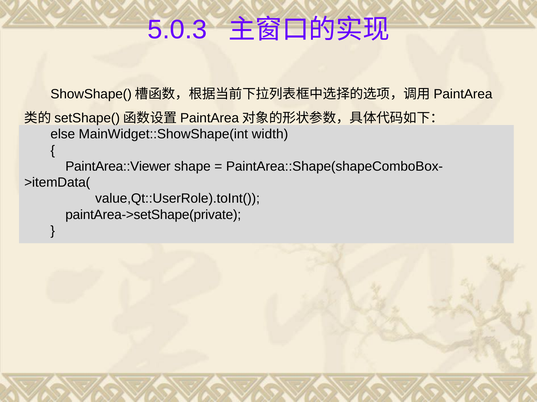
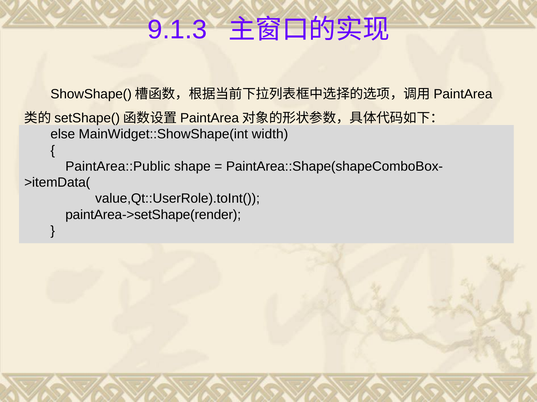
5.0.3: 5.0.3 -> 9.1.3
PaintArea::Viewer: PaintArea::Viewer -> PaintArea::Public
paintArea->setShape(private: paintArea->setShape(private -> paintArea->setShape(render
